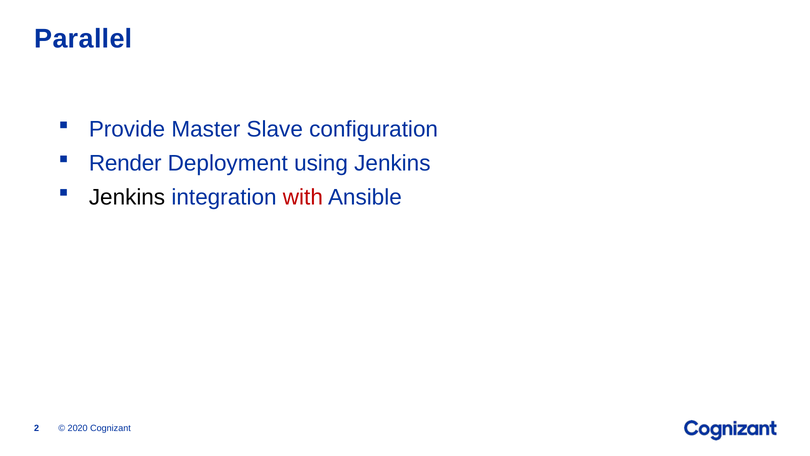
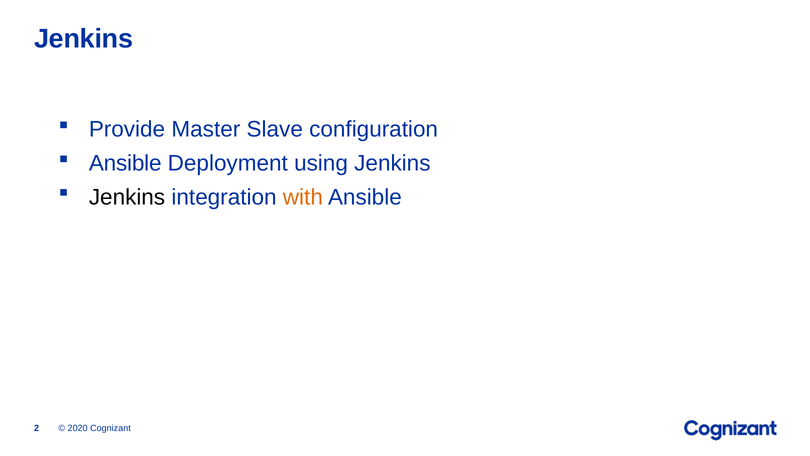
Parallel at (83, 39): Parallel -> Jenkins
Render at (125, 163): Render -> Ansible
with colour: red -> orange
